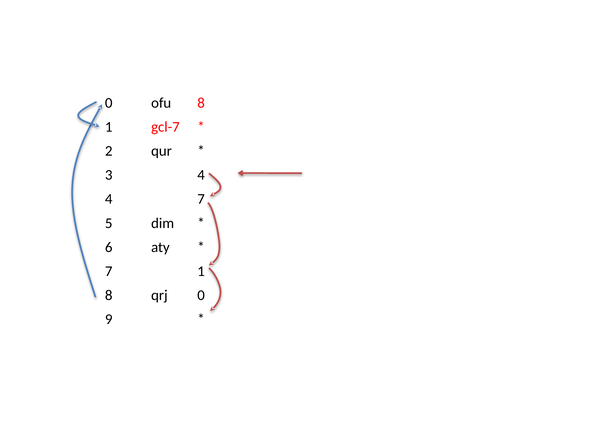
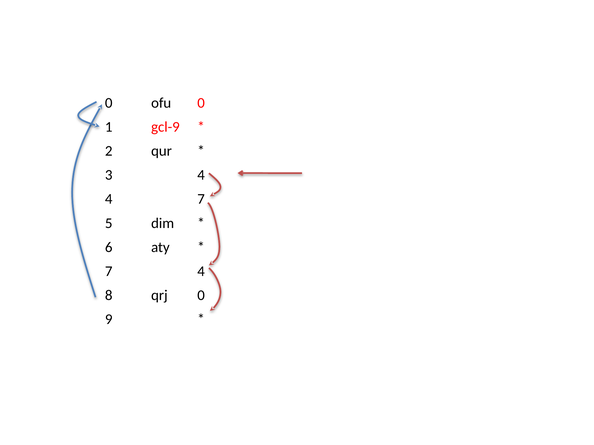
ofu 8: 8 -> 0
gcl-7: gcl-7 -> gcl-9
7 1: 1 -> 4
